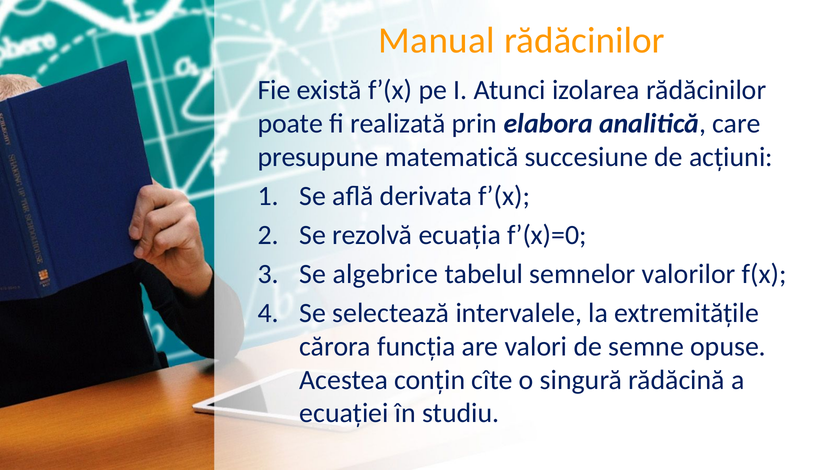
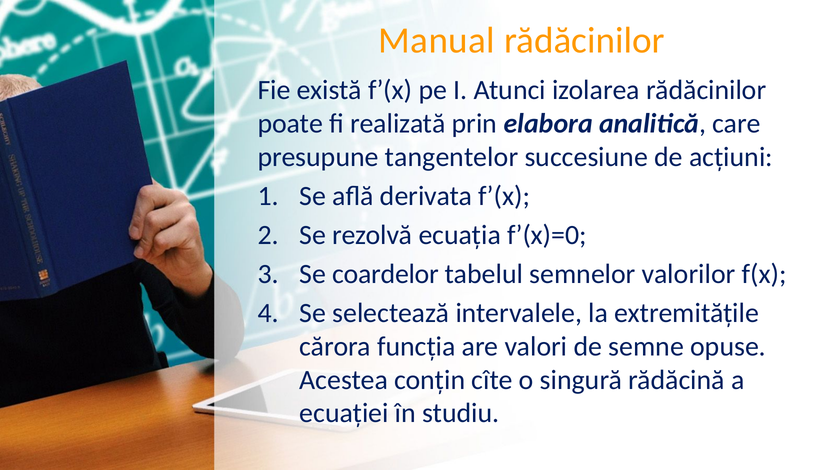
matematică: matematică -> tangentelor
algebrice: algebrice -> coardelor
